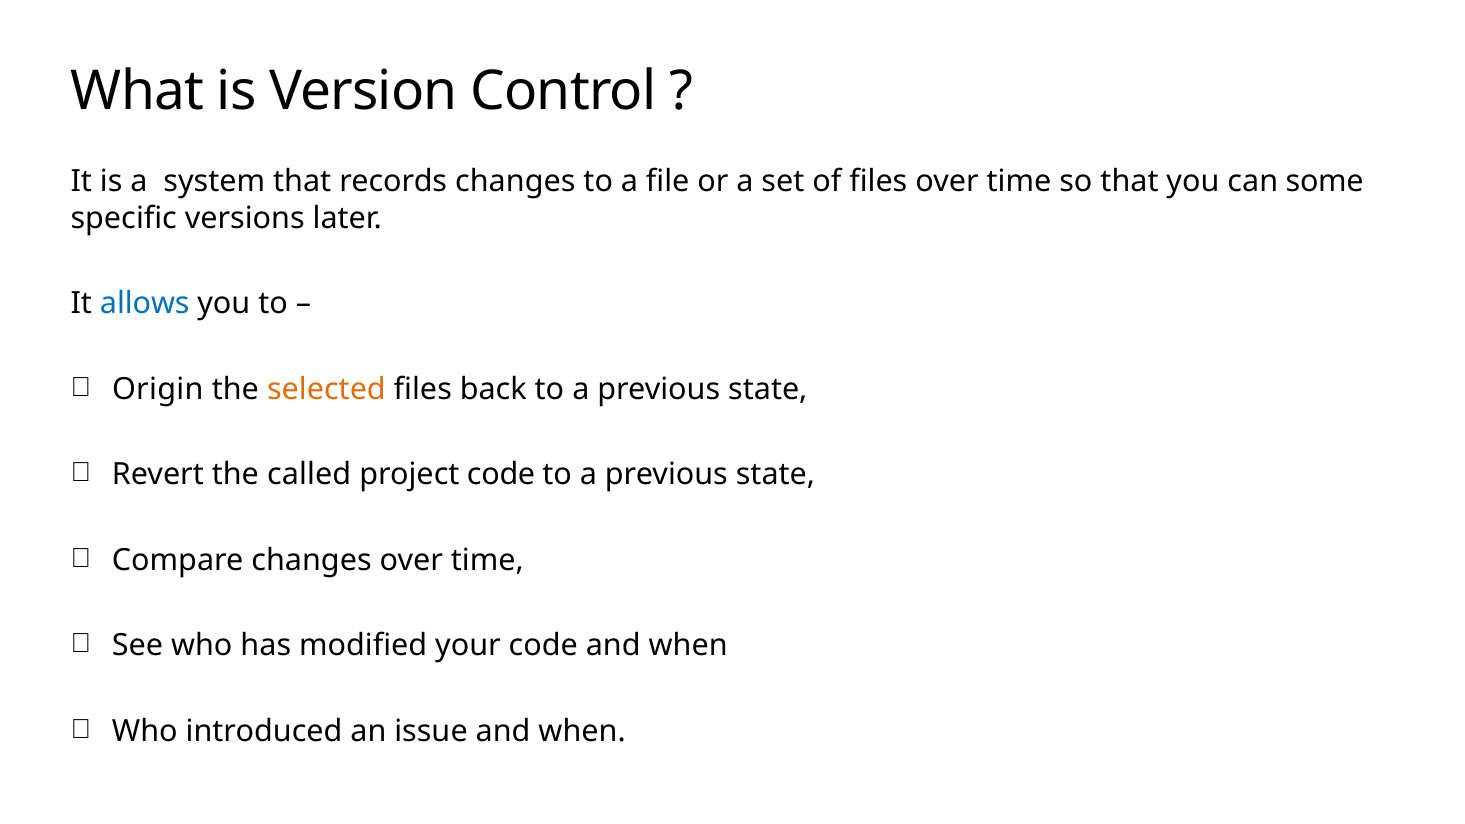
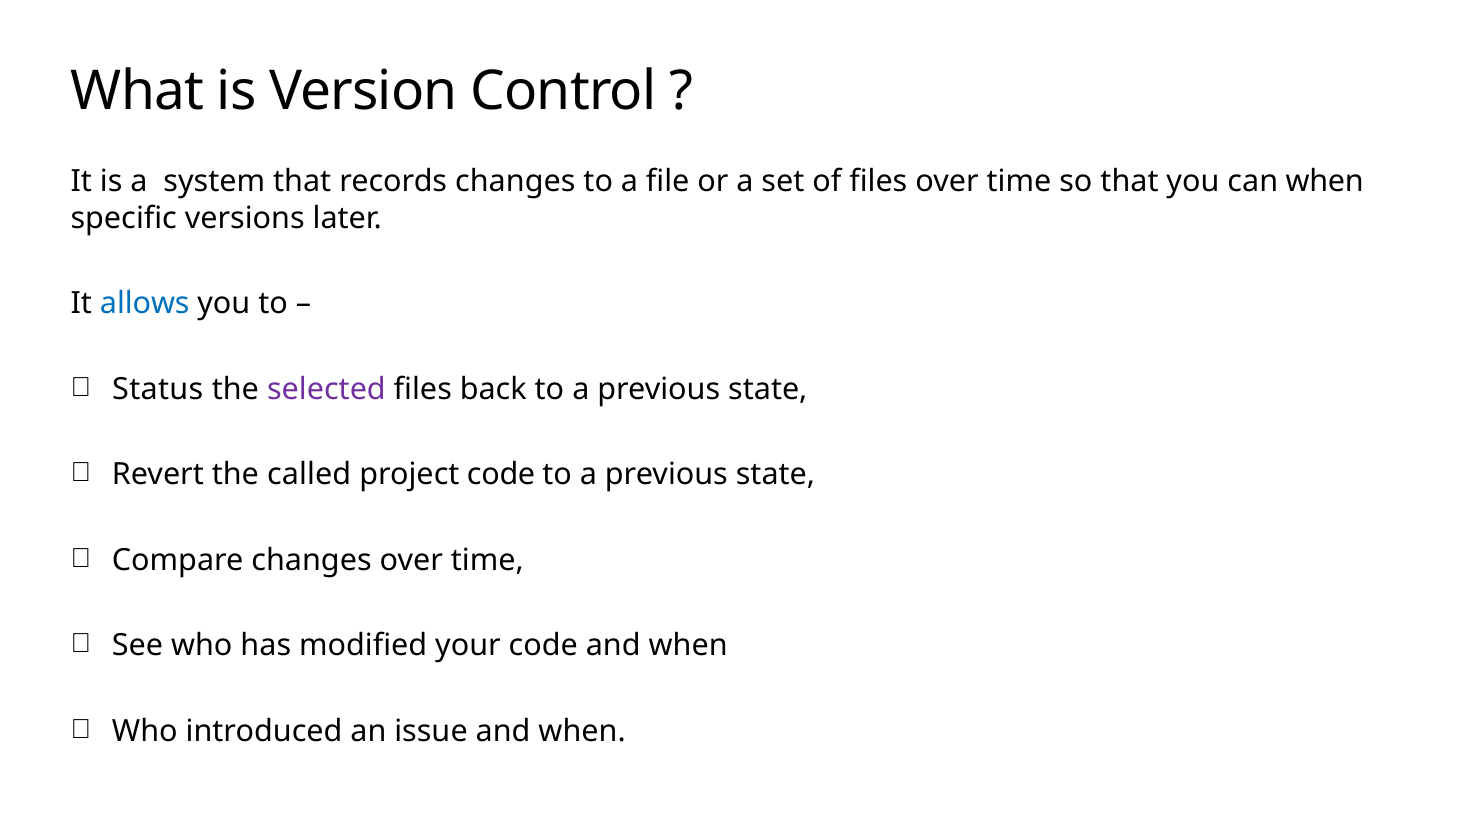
can some: some -> when
Origin: Origin -> Status
selected colour: orange -> purple
